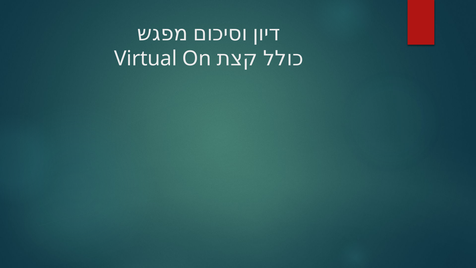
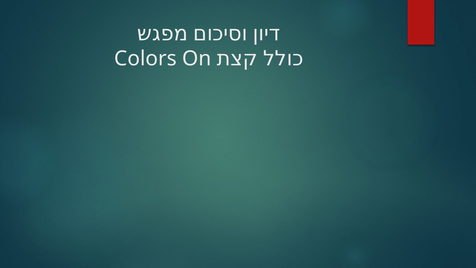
Virtual: Virtual -> Colors
